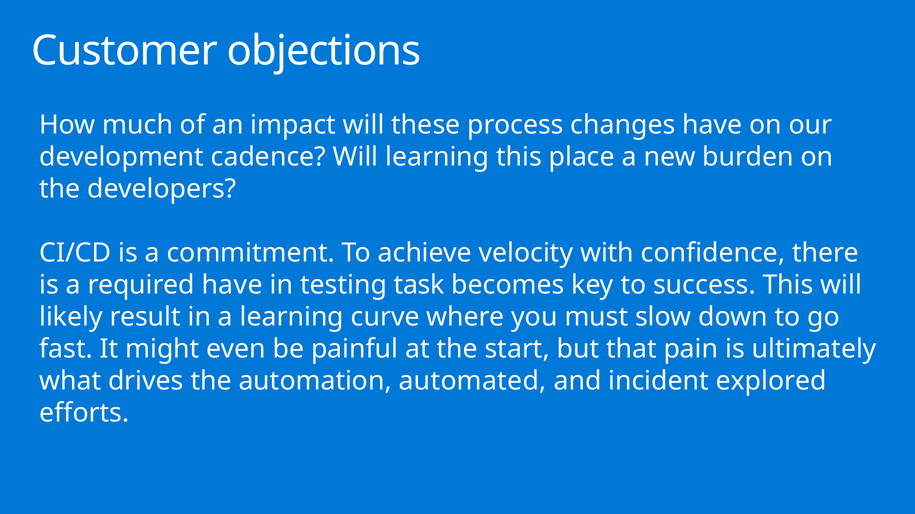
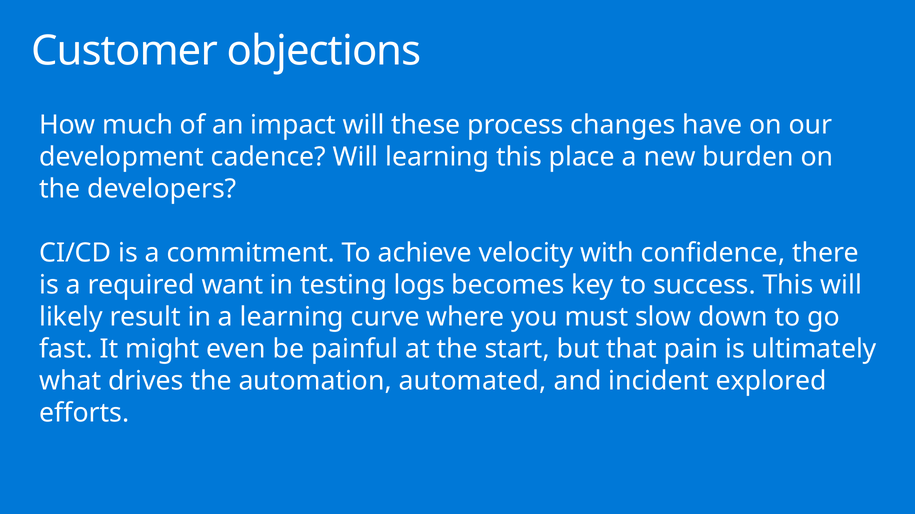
required have: have -> want
task: task -> logs
